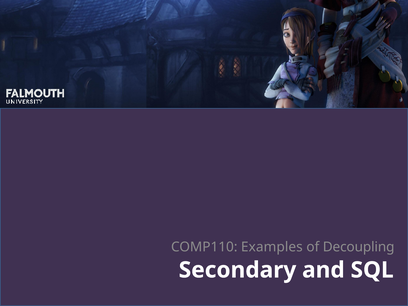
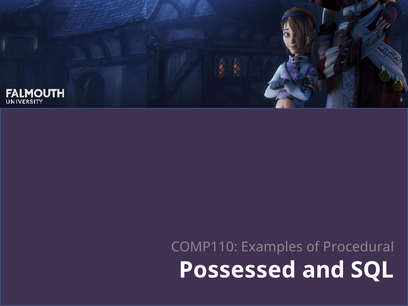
Decoupling: Decoupling -> Procedural
Secondary: Secondary -> Possessed
